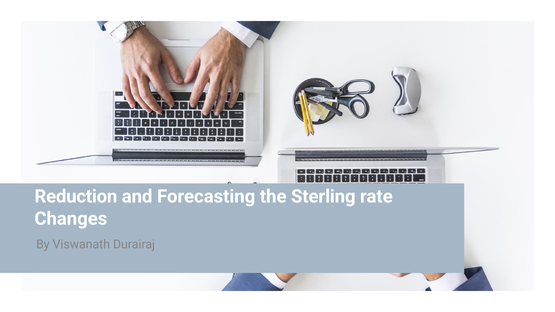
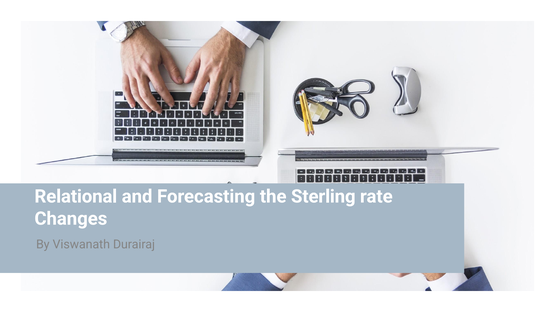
Reduction: Reduction -> Relational
